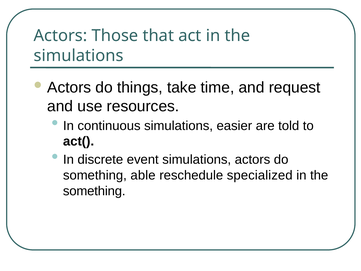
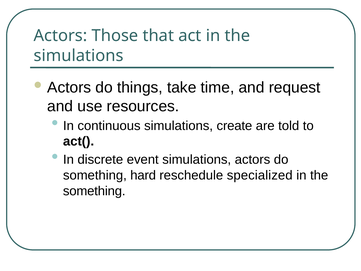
easier: easier -> create
able: able -> hard
